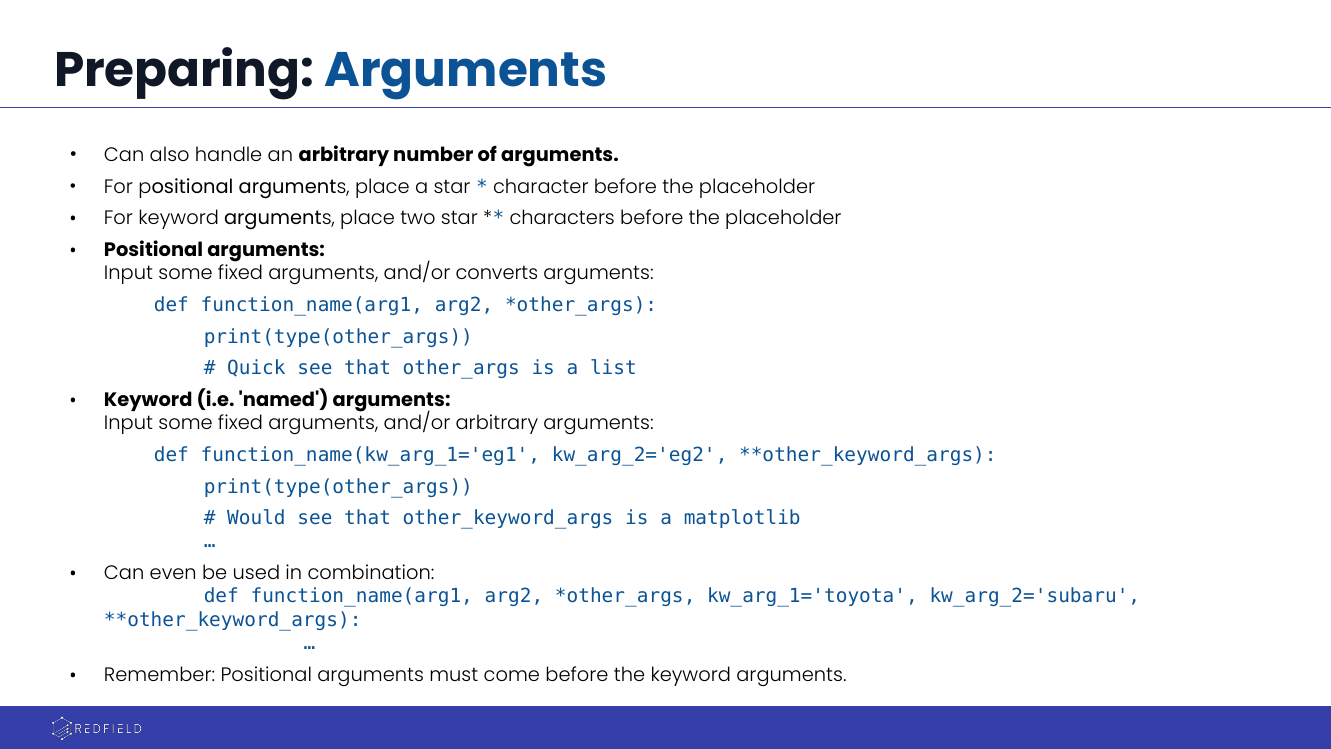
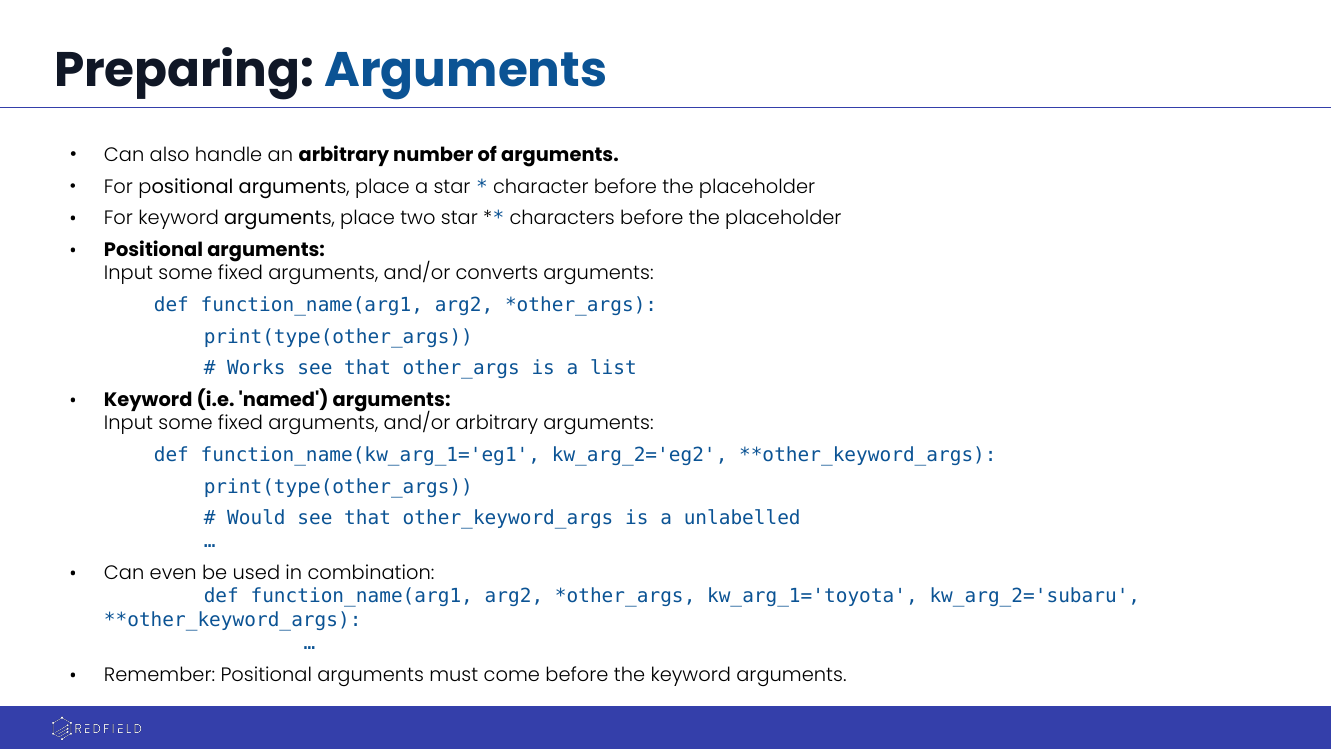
Quick: Quick -> Works
matplotlib: matplotlib -> unlabelled
